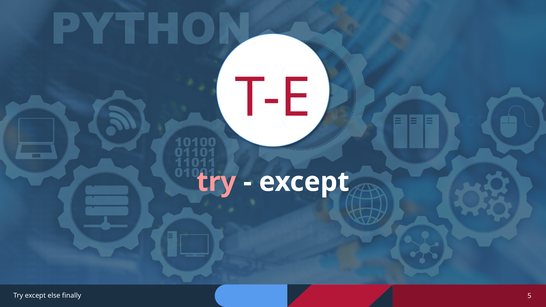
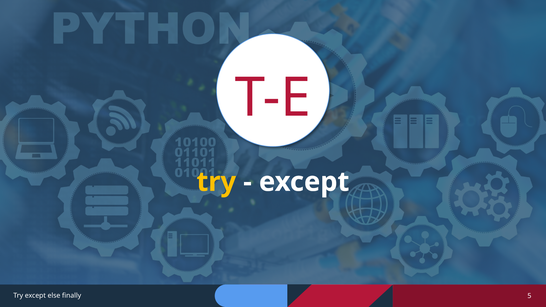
try at (216, 182) colour: pink -> yellow
